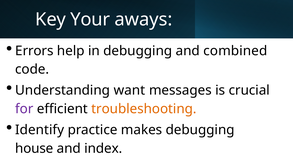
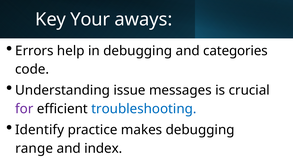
combined: combined -> categories
want: want -> issue
troubleshooting colour: orange -> blue
house: house -> range
